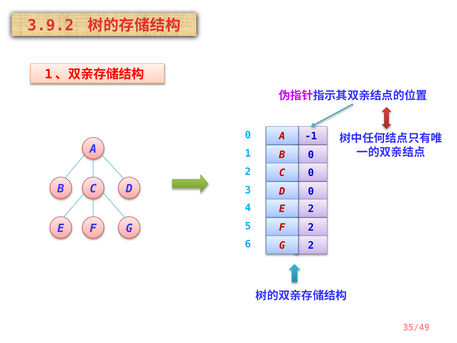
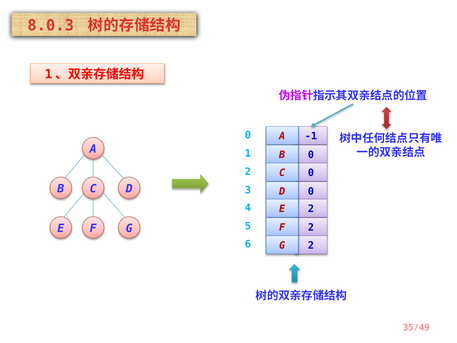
3.9.2: 3.9.2 -> 8.0.3
